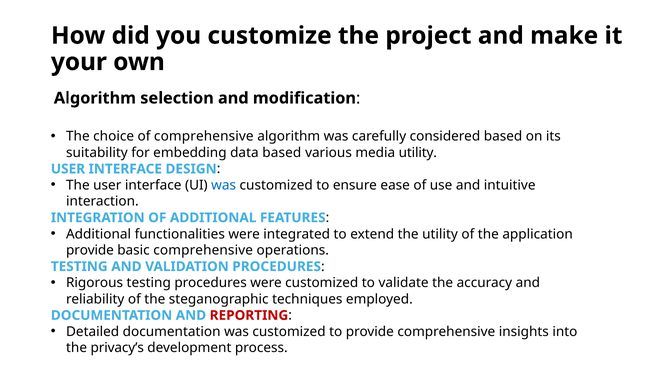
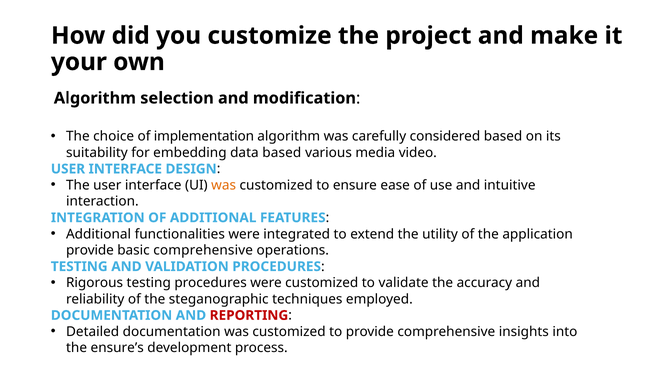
of comprehensive: comprehensive -> implementation
media utility: utility -> video
was at (224, 185) colour: blue -> orange
privacy’s: privacy’s -> ensure’s
